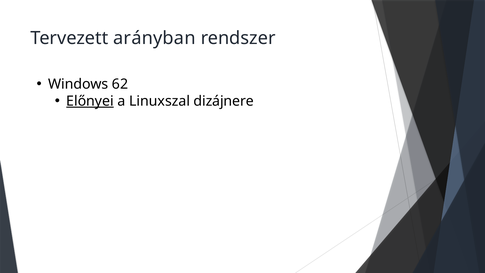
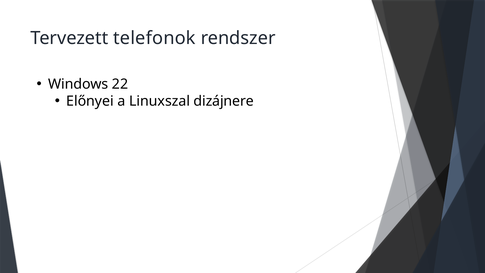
arányban: arányban -> telefonok
62: 62 -> 22
Előnyei underline: present -> none
